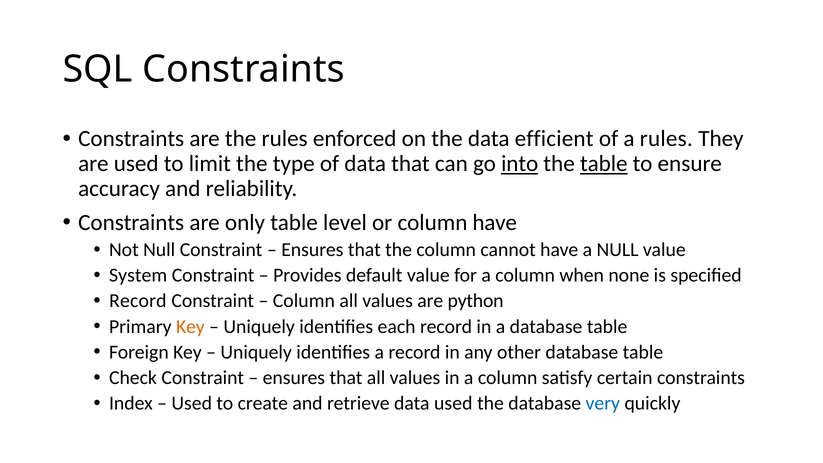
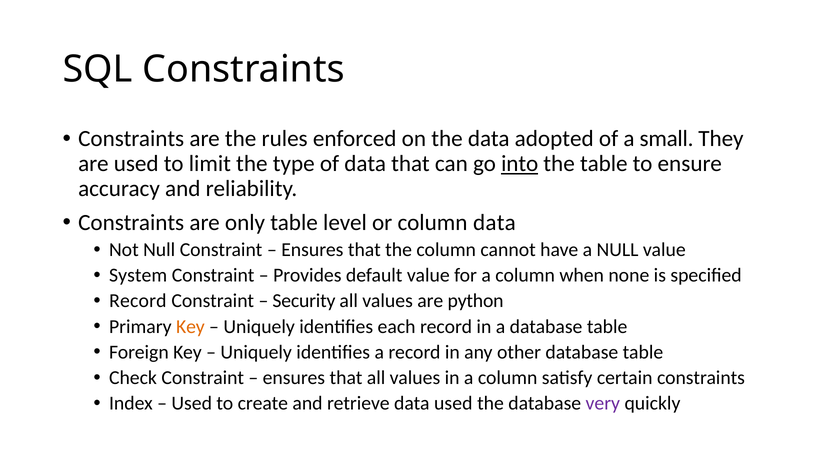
efficient: efficient -> adopted
a rules: rules -> small
table at (604, 164) underline: present -> none
column have: have -> data
Column at (304, 301): Column -> Security
very colour: blue -> purple
